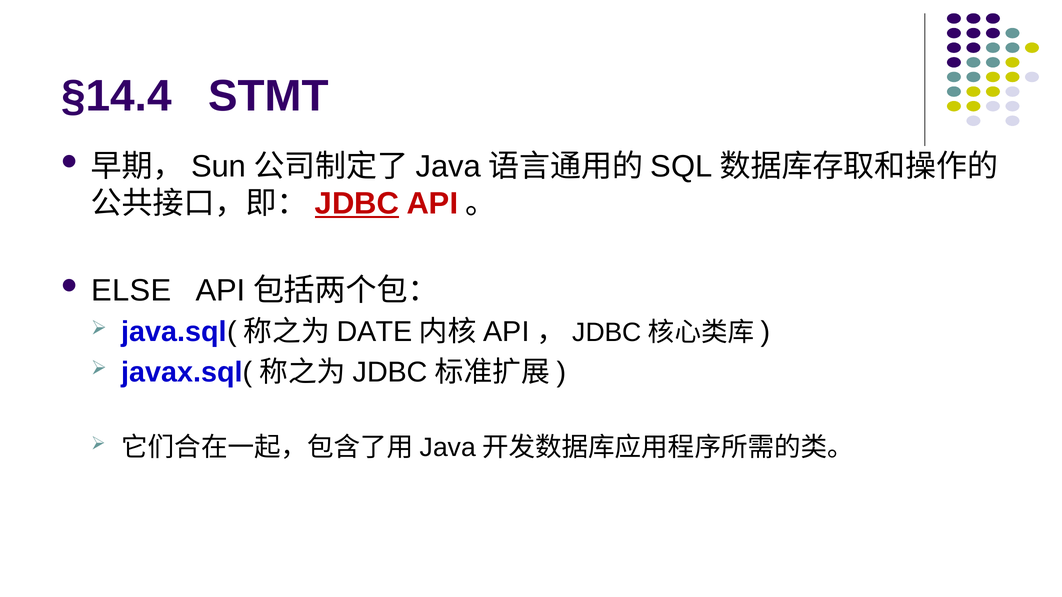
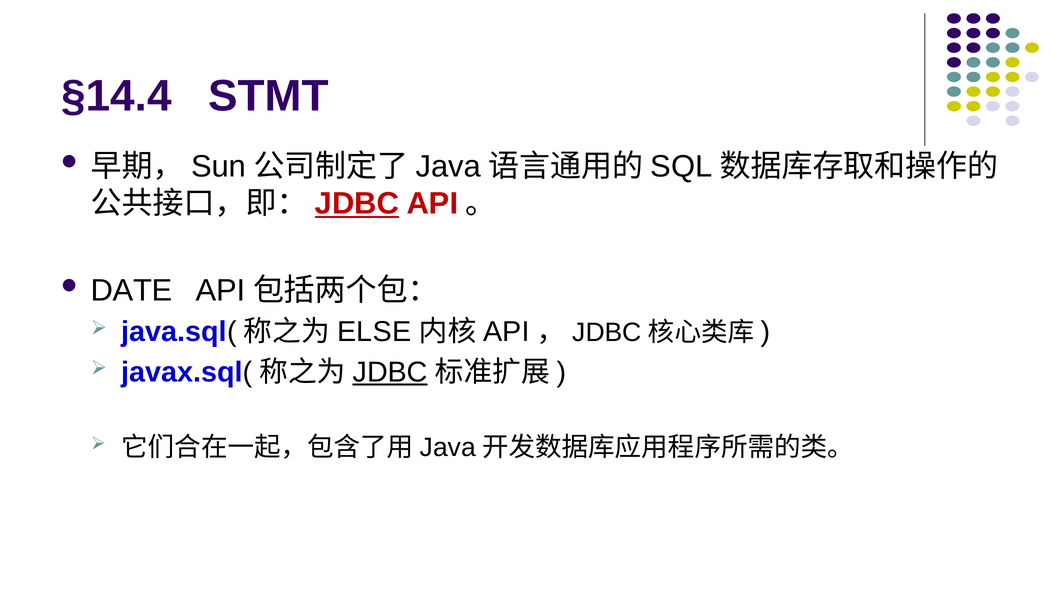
ELSE: ELSE -> DATE
DATE: DATE -> ELSE
JDBC at (390, 372) underline: none -> present
